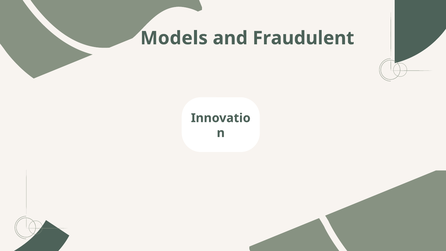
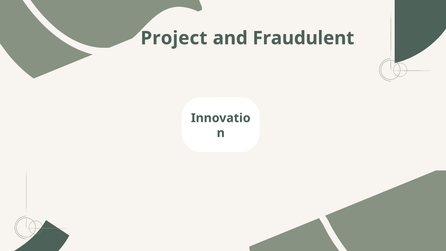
Models: Models -> Project
